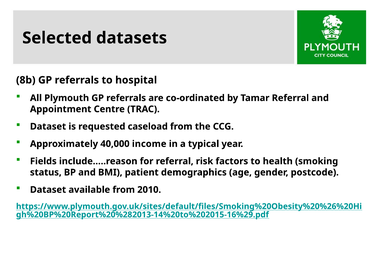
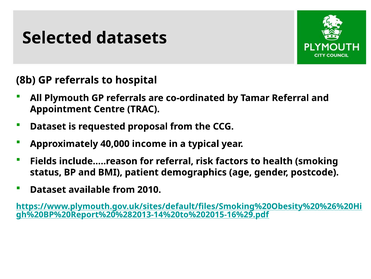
caseload: caseload -> proposal
